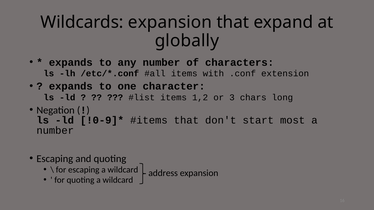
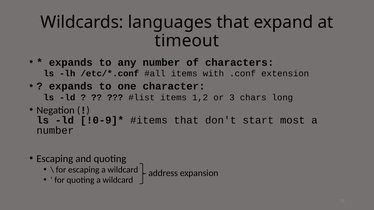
Wildcards expansion: expansion -> languages
globally: globally -> timeout
